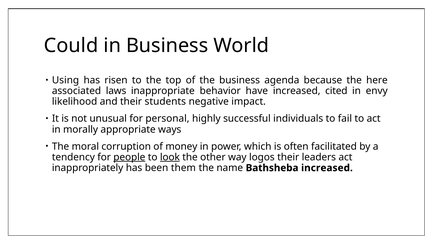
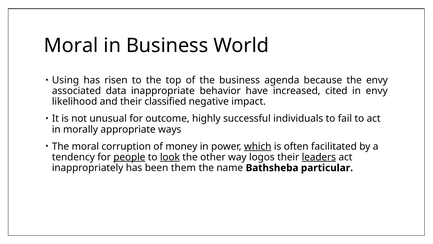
Could at (71, 46): Could -> Moral
the here: here -> envy
laws: laws -> data
students: students -> classified
personal: personal -> outcome
which underline: none -> present
leaders underline: none -> present
Bathsheba increased: increased -> particular
